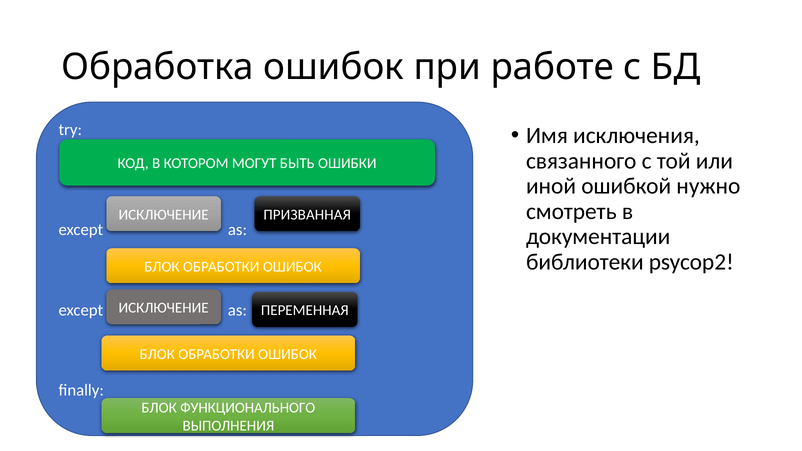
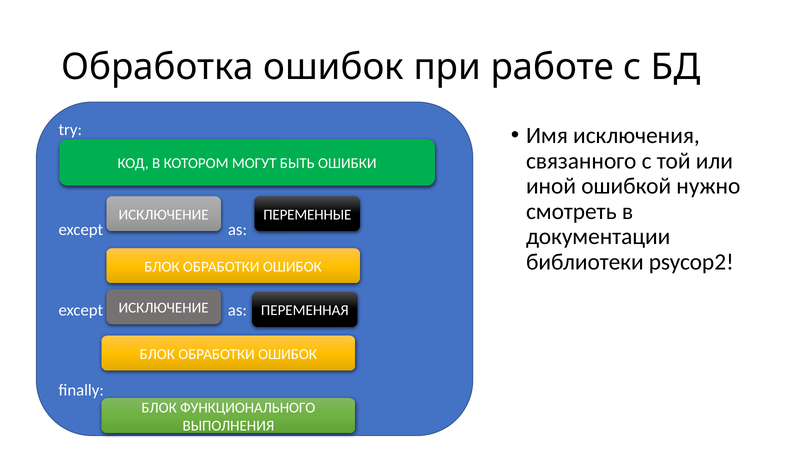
ПРИЗВАННАЯ: ПРИЗВАННАЯ -> ПЕРЕМЕННЫЕ
